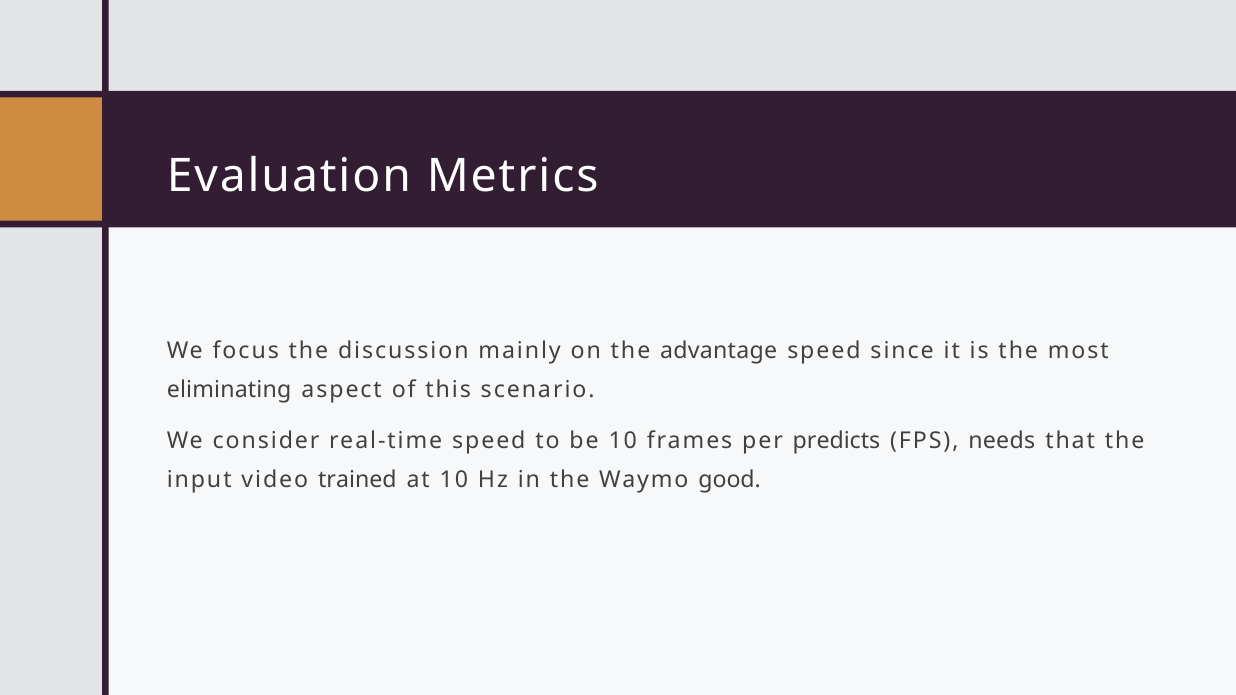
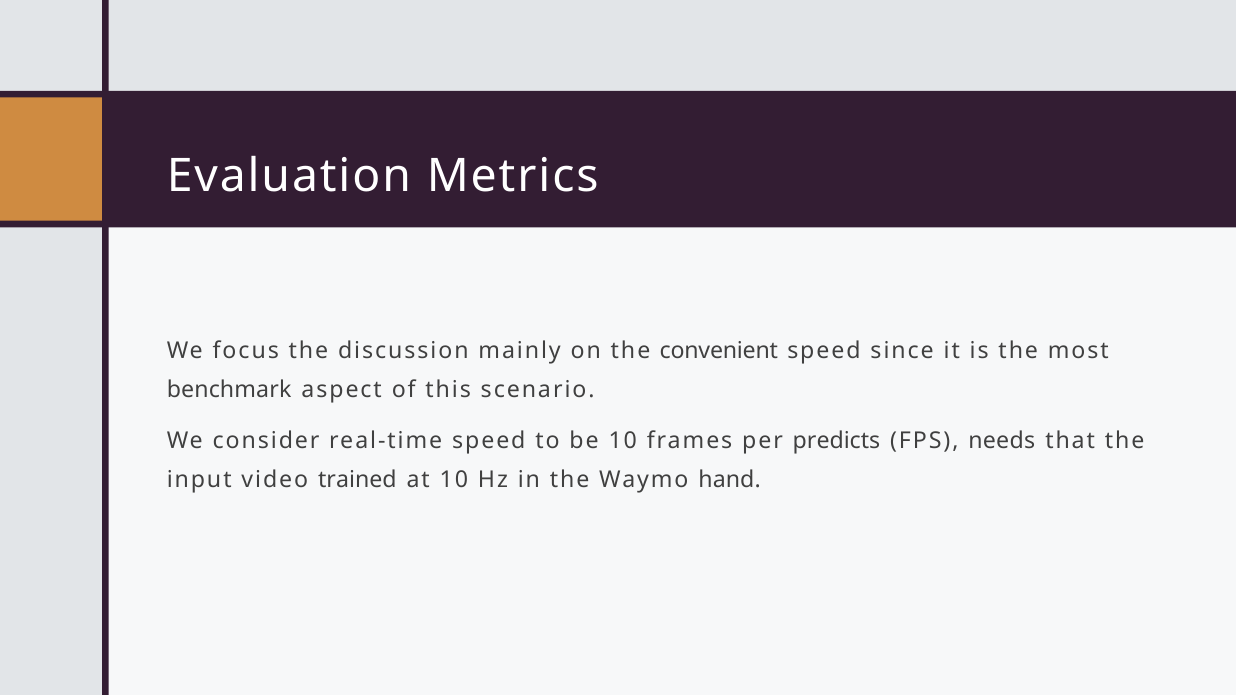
advantage: advantage -> convenient
eliminating: eliminating -> benchmark
good: good -> hand
